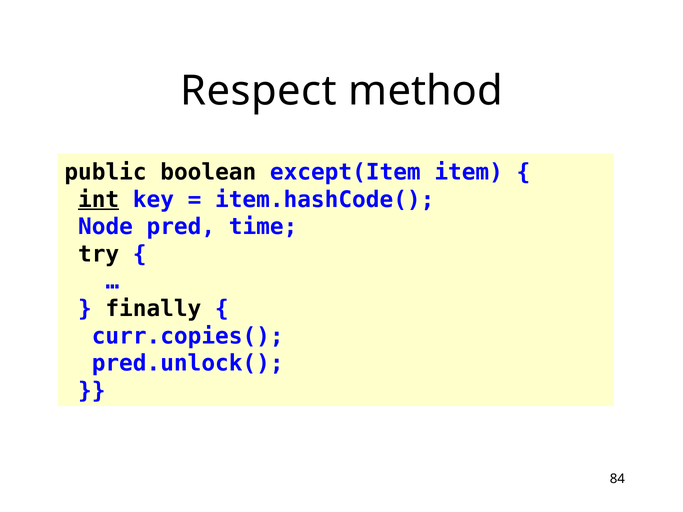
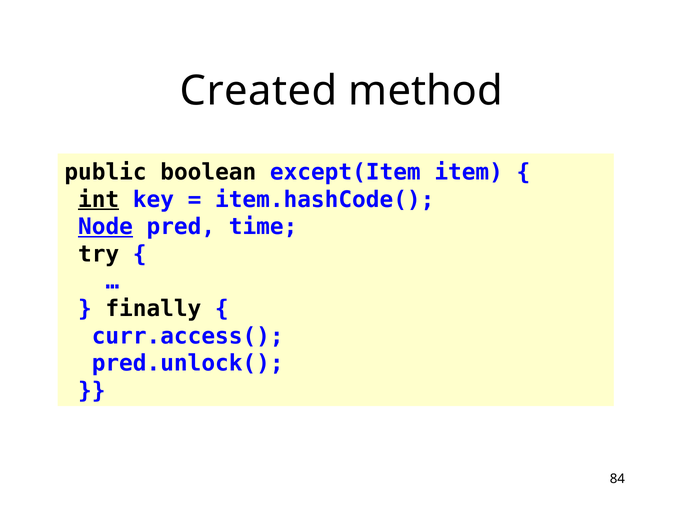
Respect: Respect -> Created
Node underline: none -> present
curr.copies(: curr.copies( -> curr.access(
